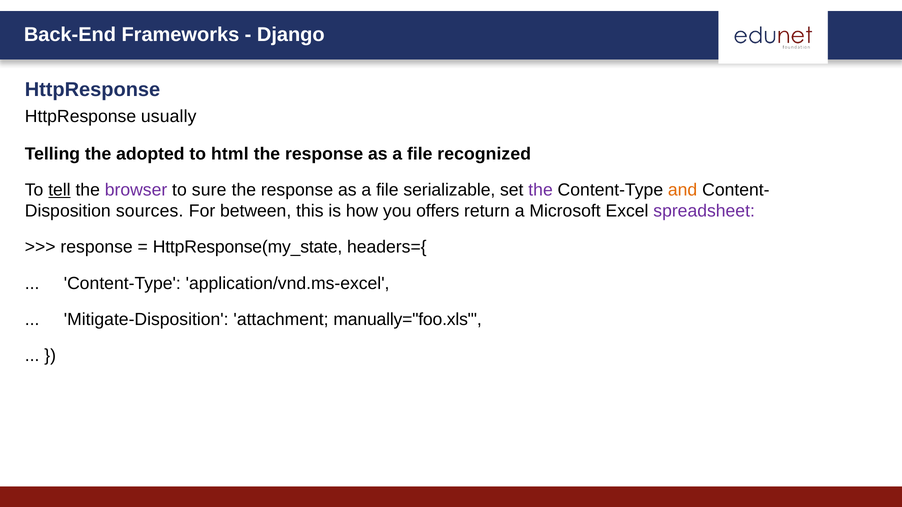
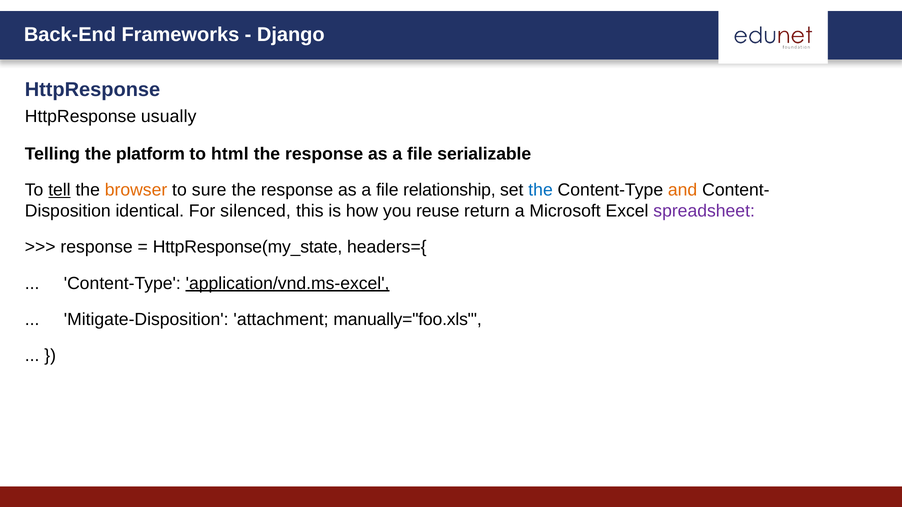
adopted: adopted -> platform
recognized: recognized -> serializable
browser colour: purple -> orange
serializable: serializable -> relationship
the at (541, 190) colour: purple -> blue
sources: sources -> identical
between: between -> silenced
offers: offers -> reuse
application/vnd.ms-excel underline: none -> present
